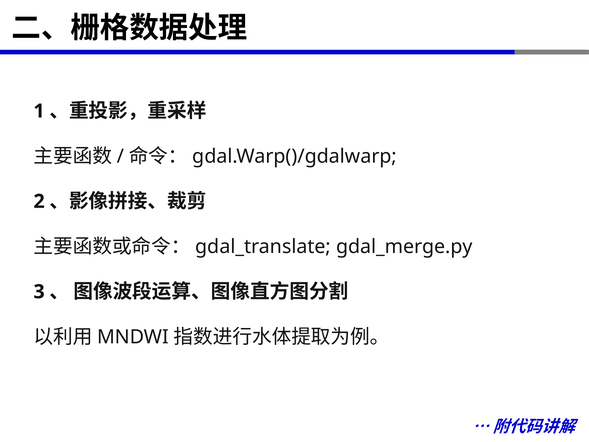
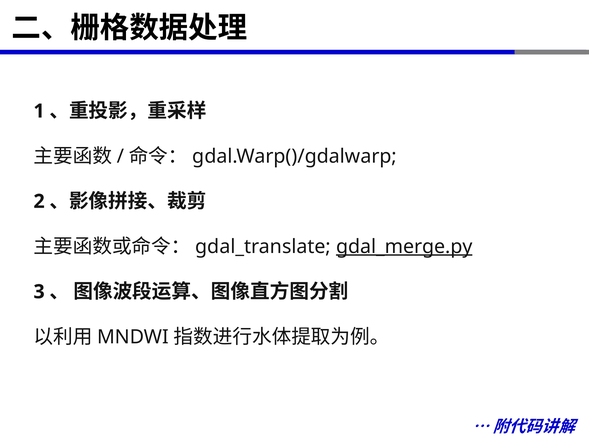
gdal_merge.py underline: none -> present
